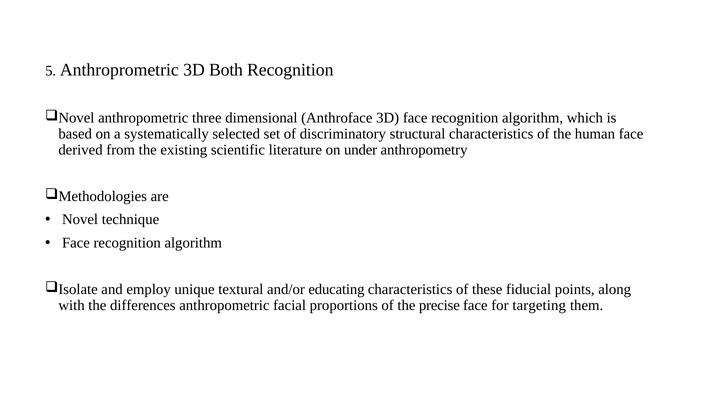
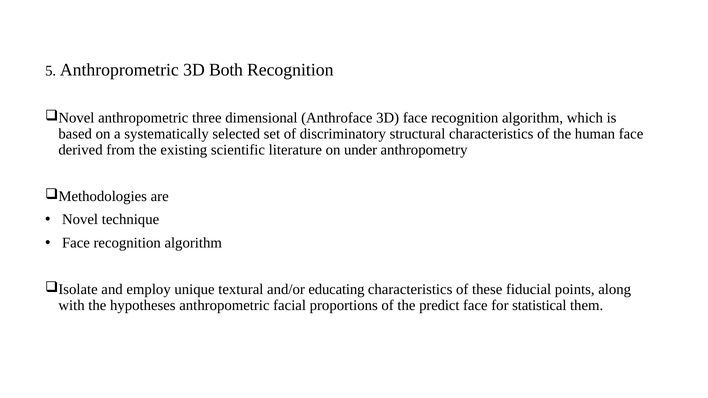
differences: differences -> hypotheses
precise: precise -> predict
targeting: targeting -> statistical
